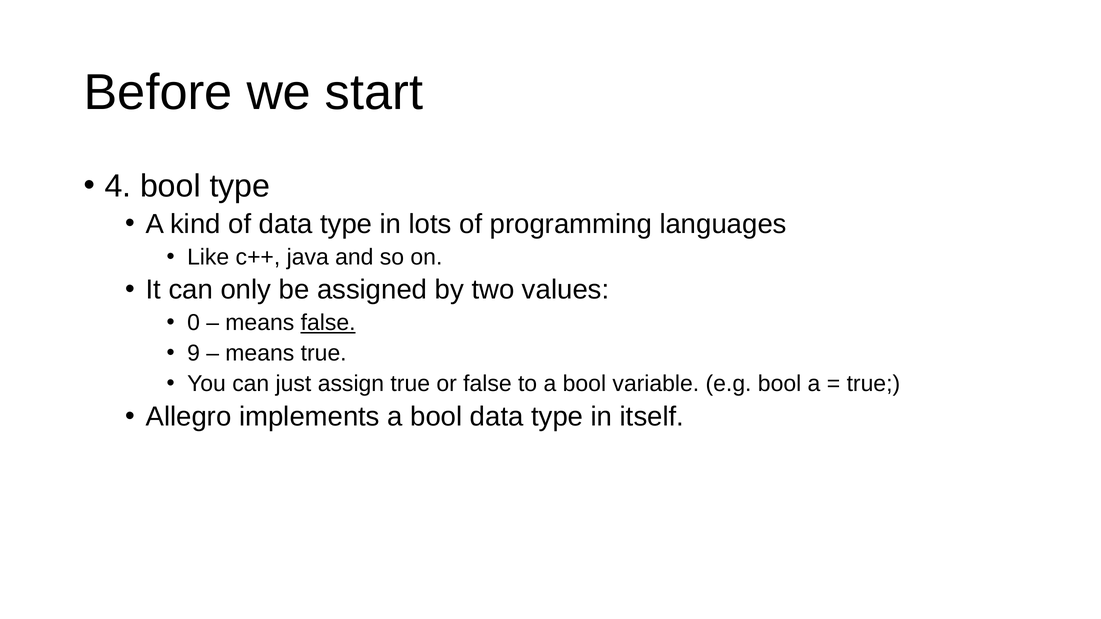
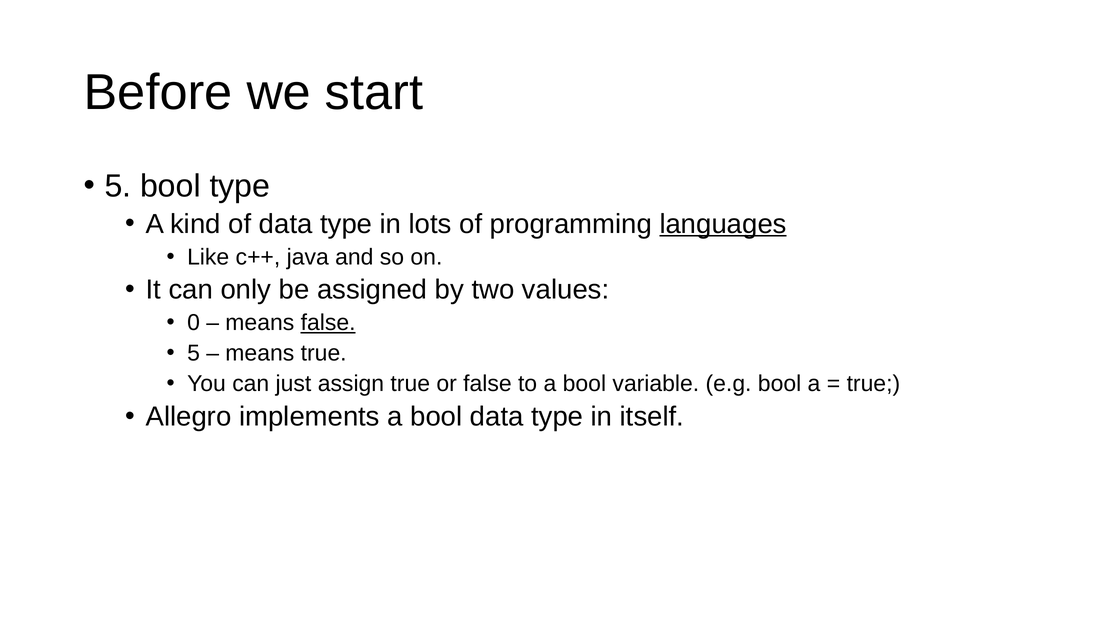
4 at (118, 186): 4 -> 5
languages underline: none -> present
9 at (194, 354): 9 -> 5
